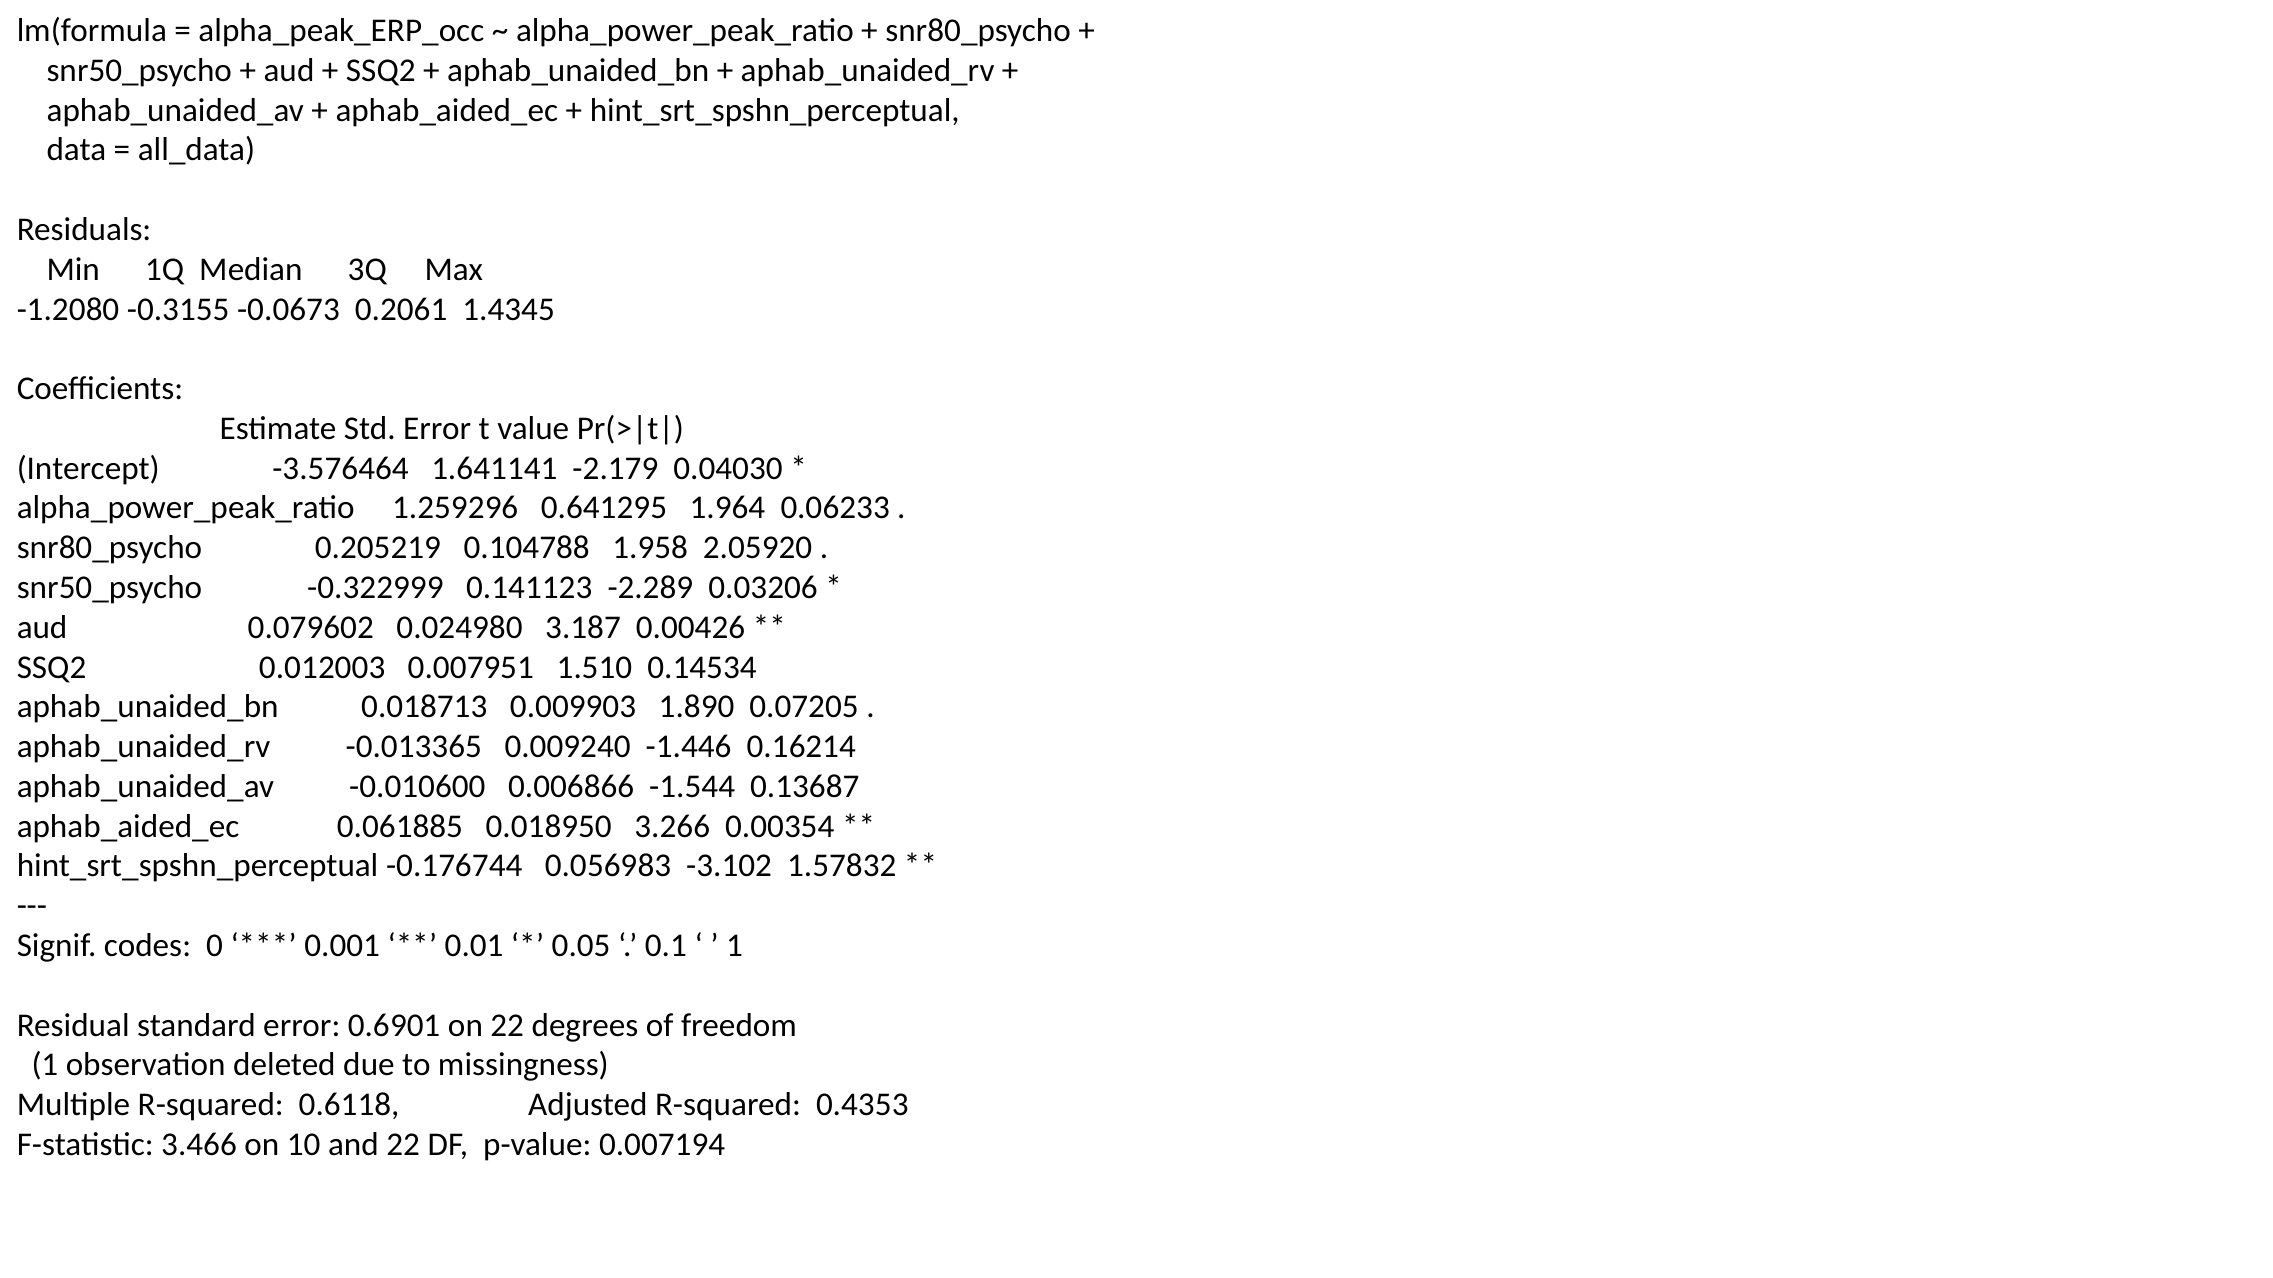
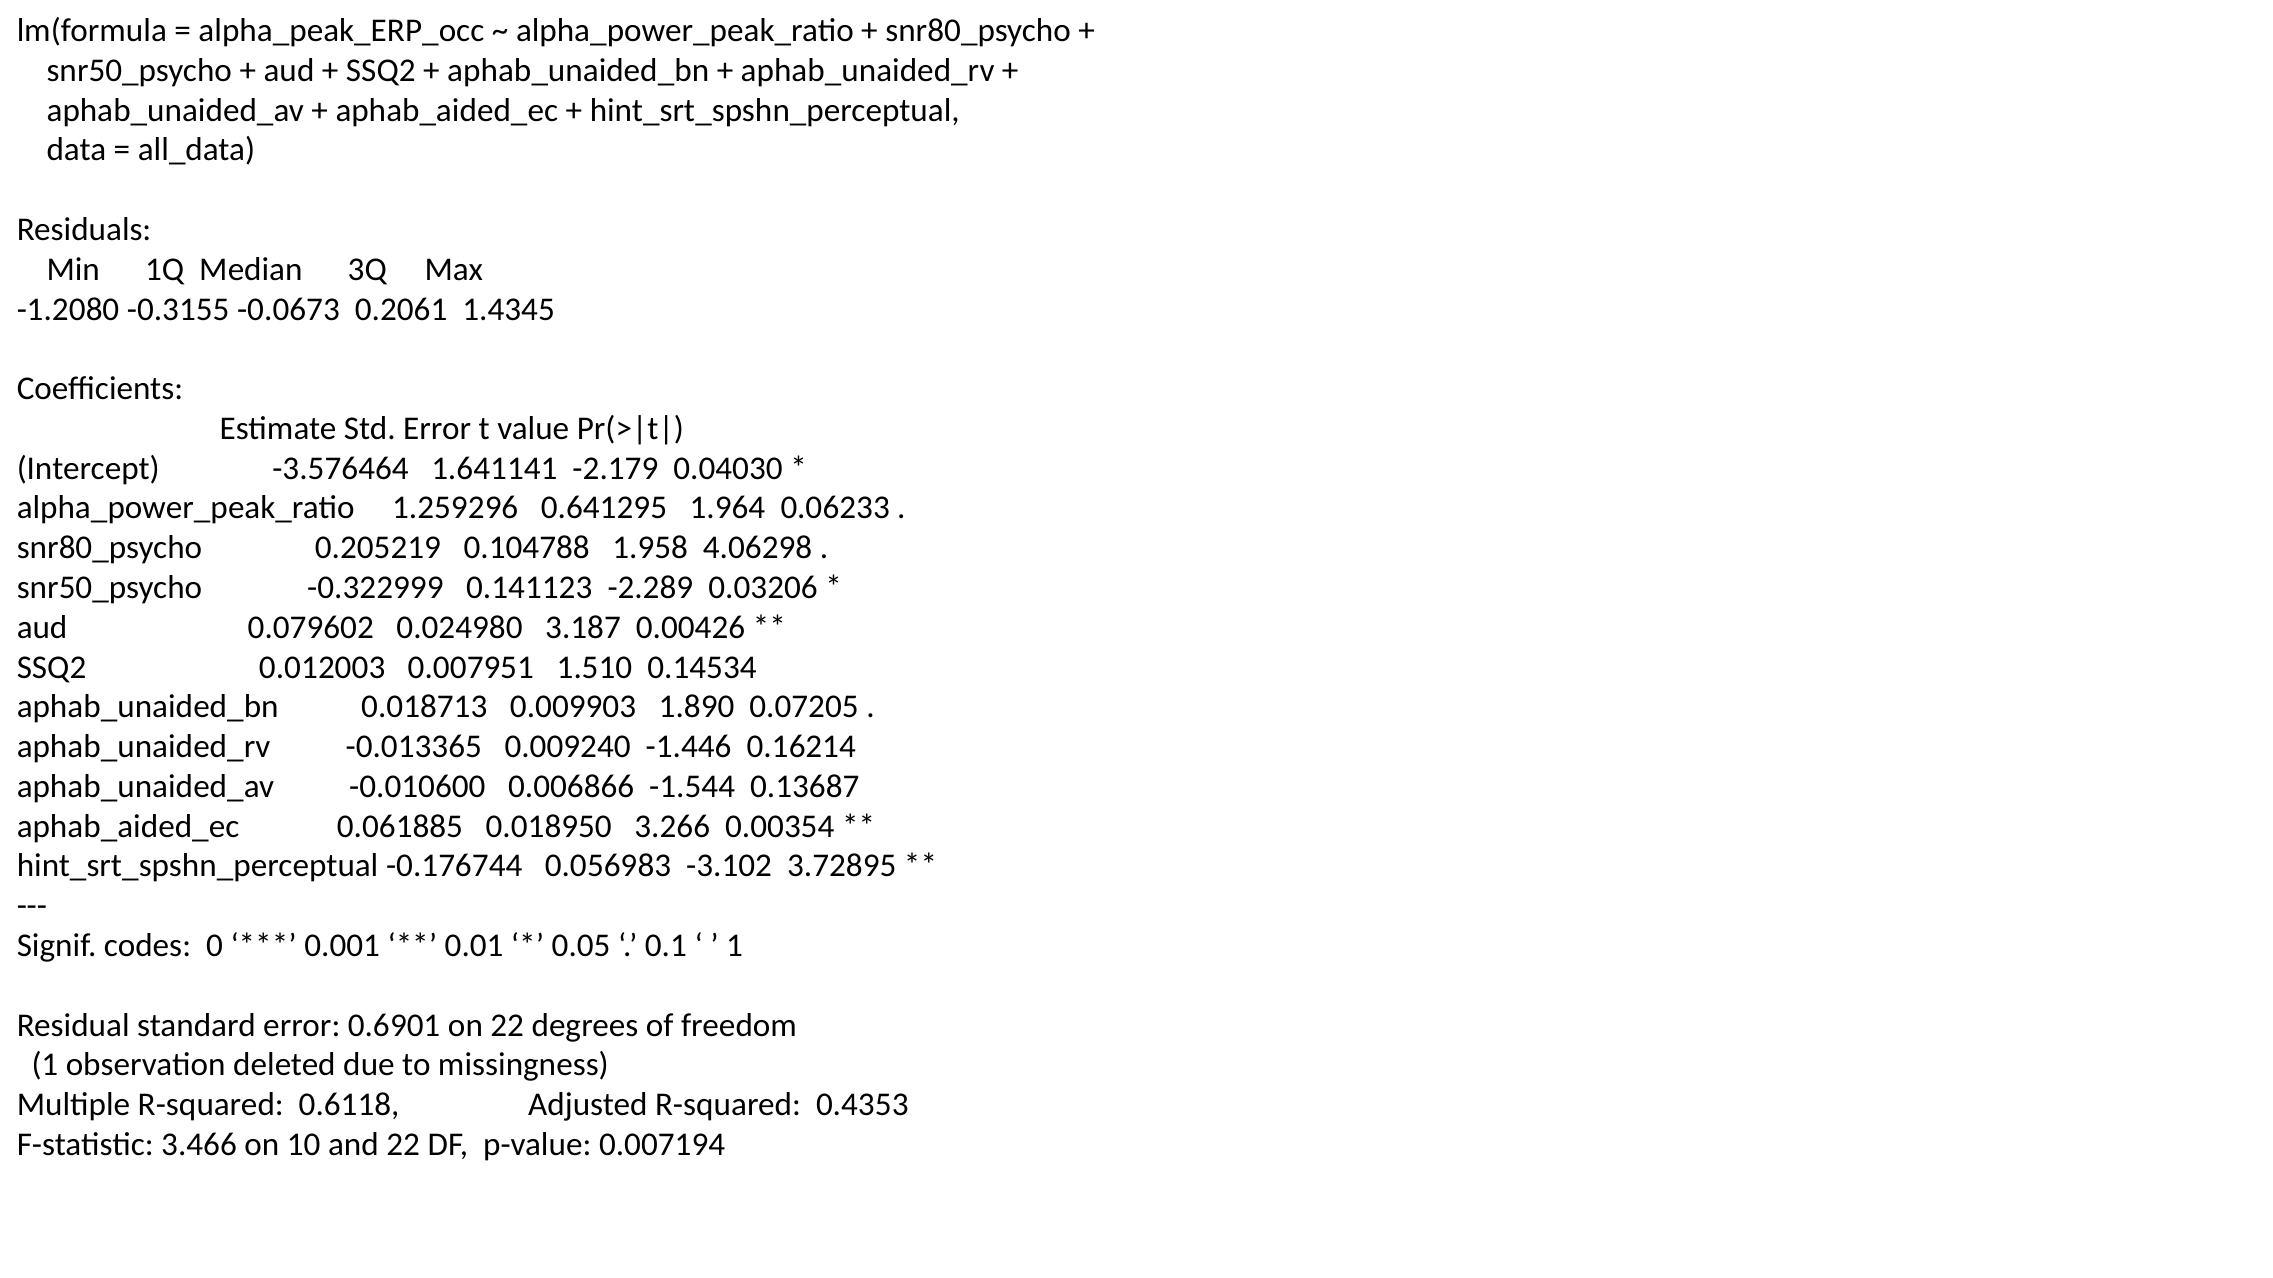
2.05920: 2.05920 -> 4.06298
1.57832: 1.57832 -> 3.72895
